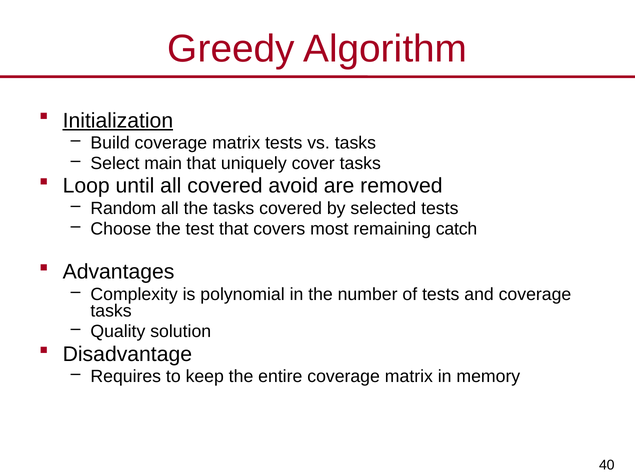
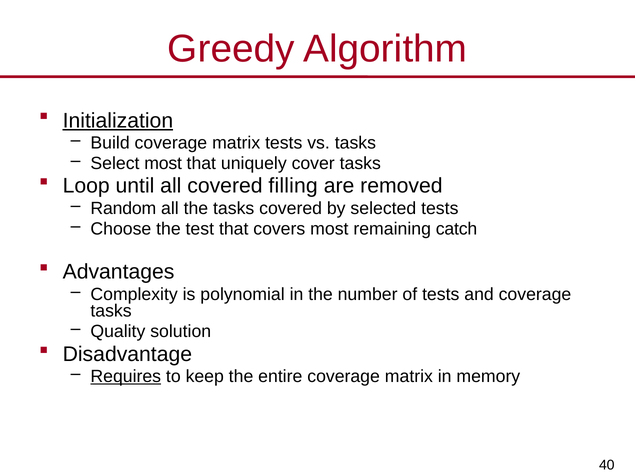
Select main: main -> most
avoid: avoid -> filling
Requires underline: none -> present
